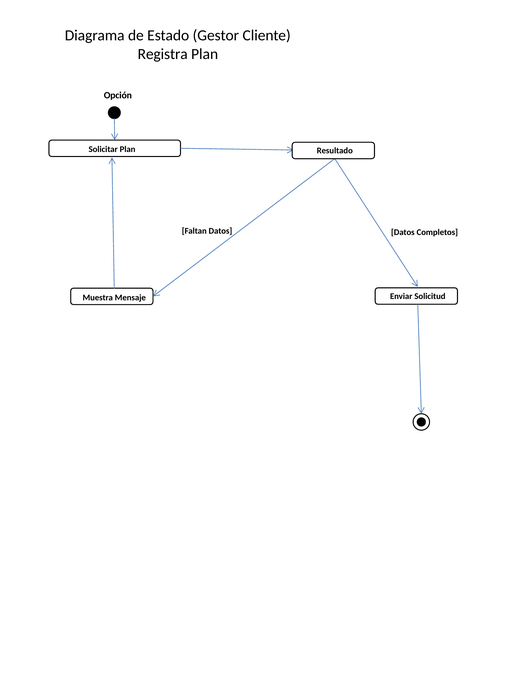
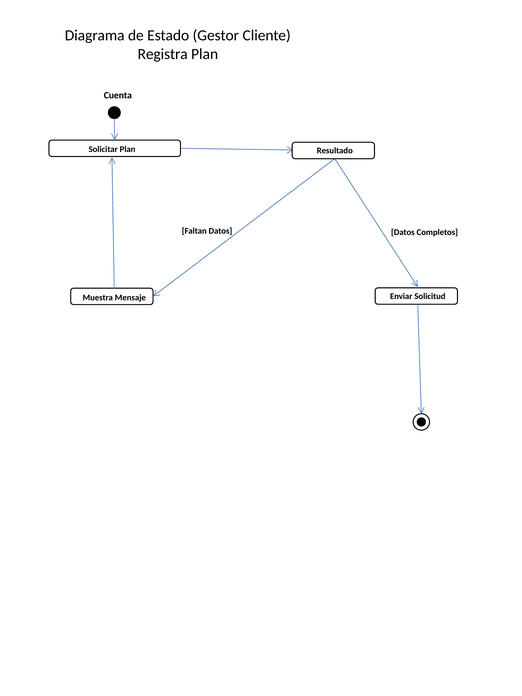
Opción: Opción -> Cuenta
